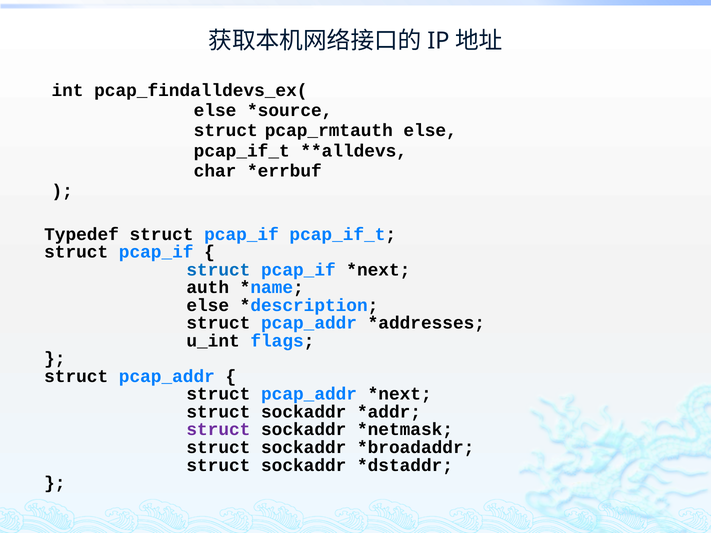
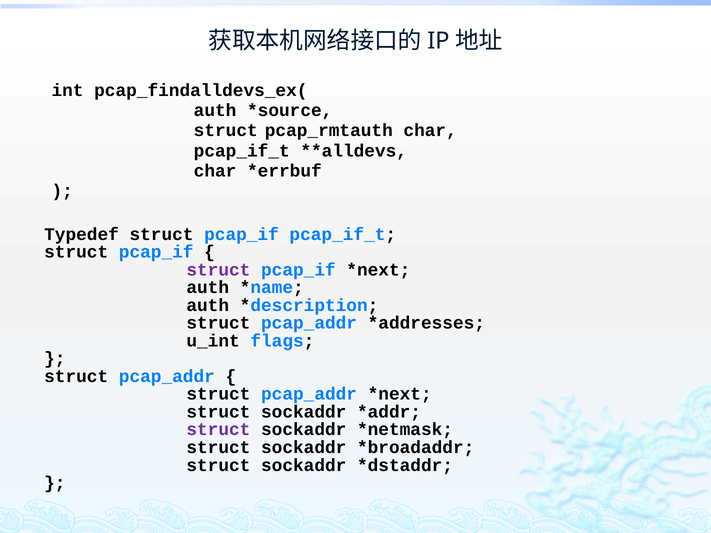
else at (215, 110): else -> auth
else at (430, 131): else -> char
struct at (218, 270) colour: blue -> purple
else at (208, 305): else -> auth
